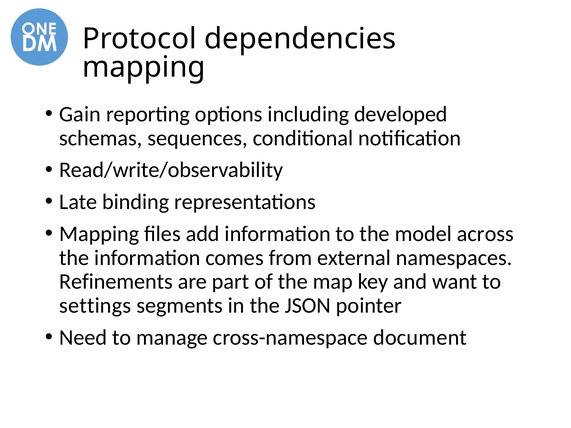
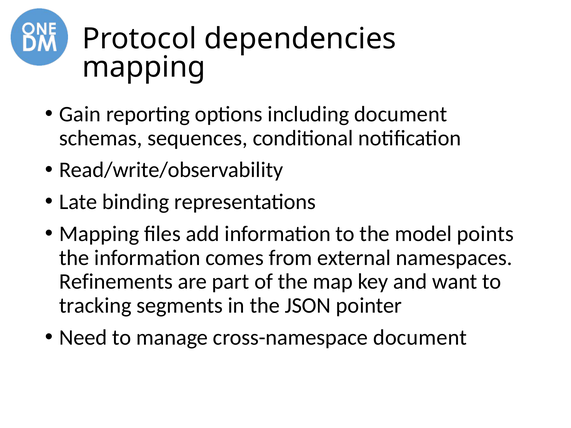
including developed: developed -> document
across: across -> points
settings: settings -> tracking
